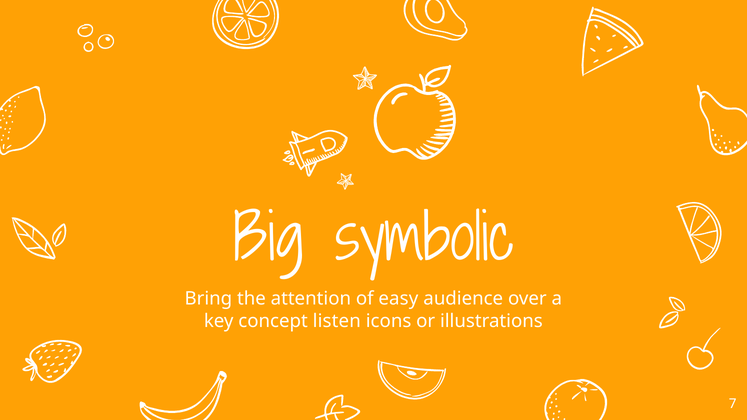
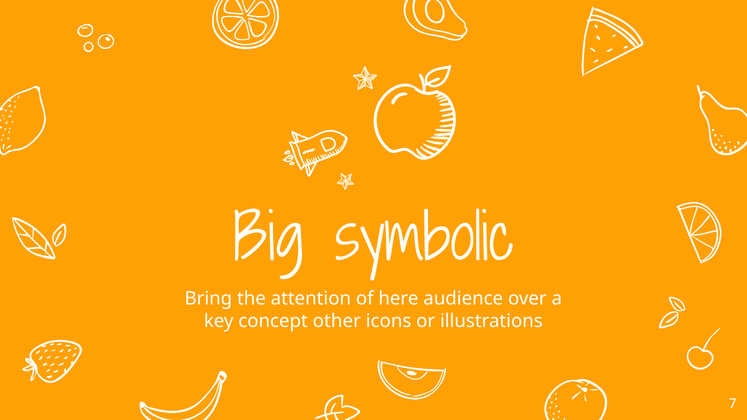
easy: easy -> here
listen: listen -> other
